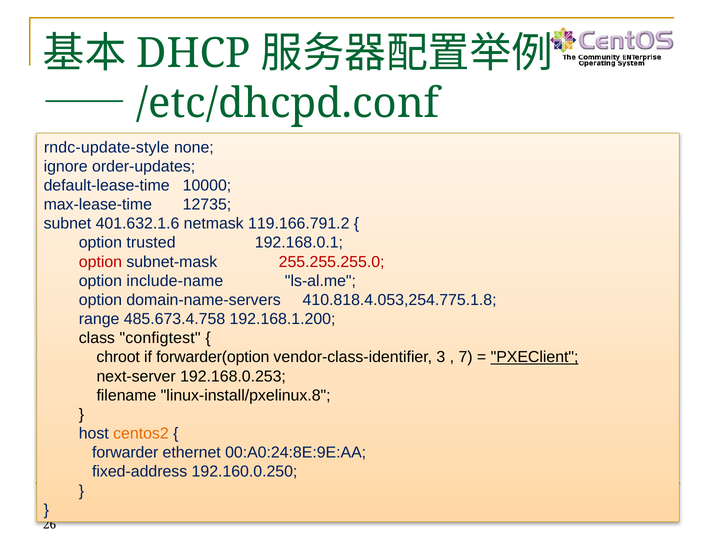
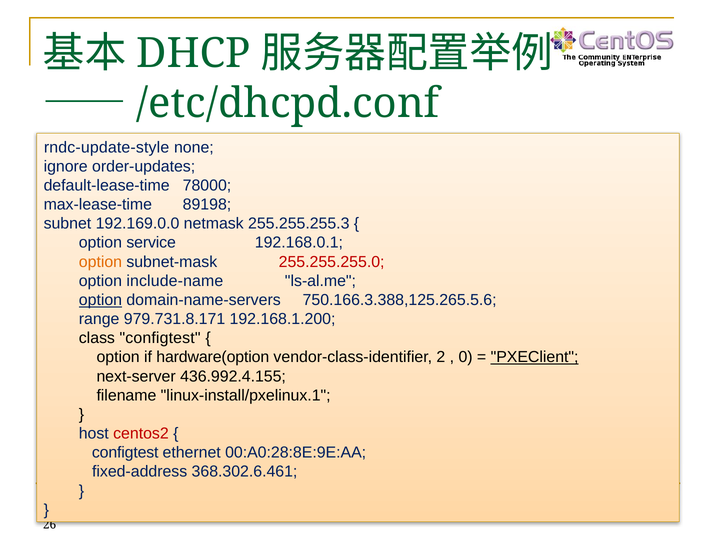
10000: 10000 -> 78000
12735: 12735 -> 89198
401.632.1.6: 401.632.1.6 -> 192.169.0.0
119.166.791.2: 119.166.791.2 -> 255.255.255.3
trusted: trusted -> service
option at (100, 262) colour: red -> orange
option at (100, 300) underline: none -> present
410.818.4.053,254.775.1.8: 410.818.4.053,254.775.1.8 -> 750.166.3.388,125.265.5.6
485.673.4.758: 485.673.4.758 -> 979.731.8.171
chroot at (118, 357): chroot -> option
forwarder(option: forwarder(option -> hardware(option
3: 3 -> 2
7: 7 -> 0
192.168.0.253: 192.168.0.253 -> 436.992.4.155
linux-install/pxelinux.8: linux-install/pxelinux.8 -> linux-install/pxelinux.1
centos2 colour: orange -> red
forwarder at (125, 453): forwarder -> configtest
00:A0:24:8E:9E:AA: 00:A0:24:8E:9E:AA -> 00:A0:28:8E:9E:AA
192.160.0.250: 192.160.0.250 -> 368.302.6.461
